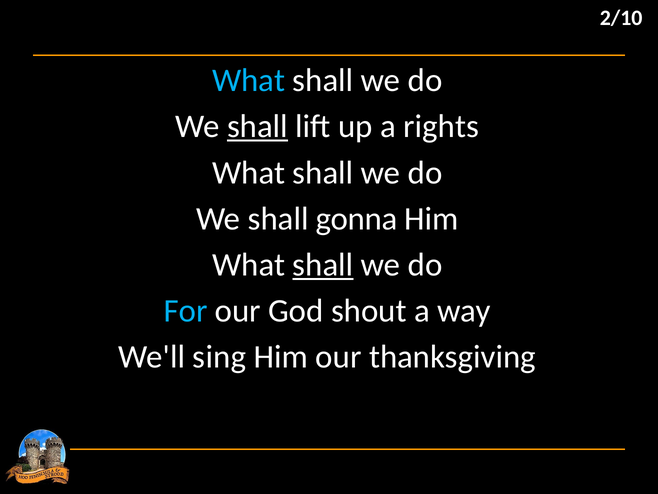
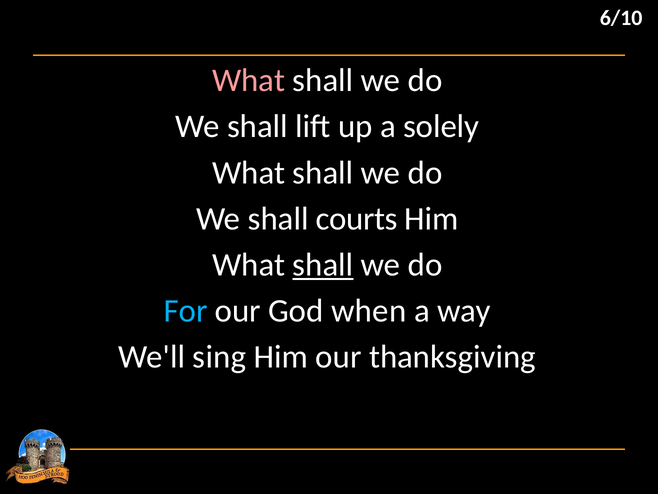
2/10: 2/10 -> 6/10
What at (249, 80) colour: light blue -> pink
shall at (258, 126) underline: present -> none
rights: rights -> solely
gonna: gonna -> courts
shout: shout -> when
